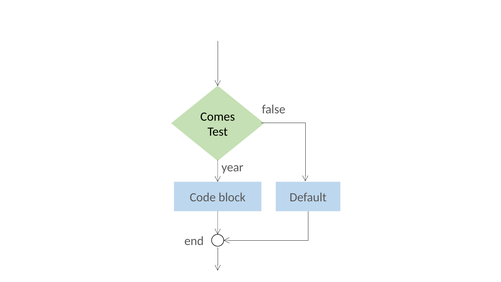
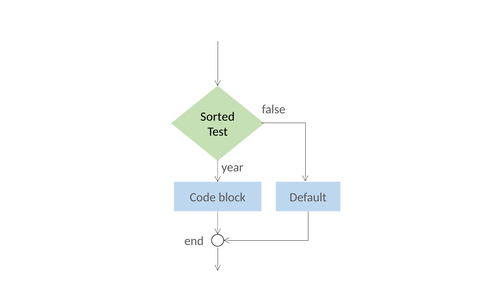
Comes: Comes -> Sorted
